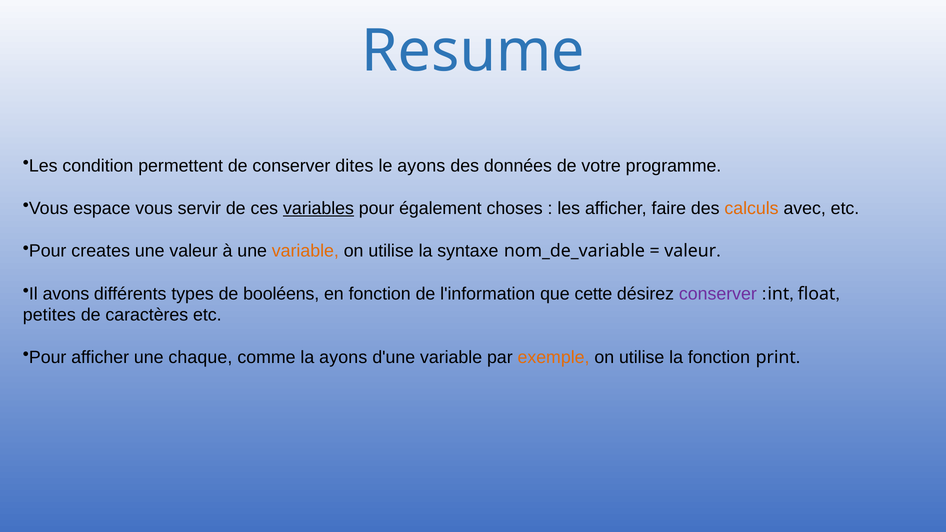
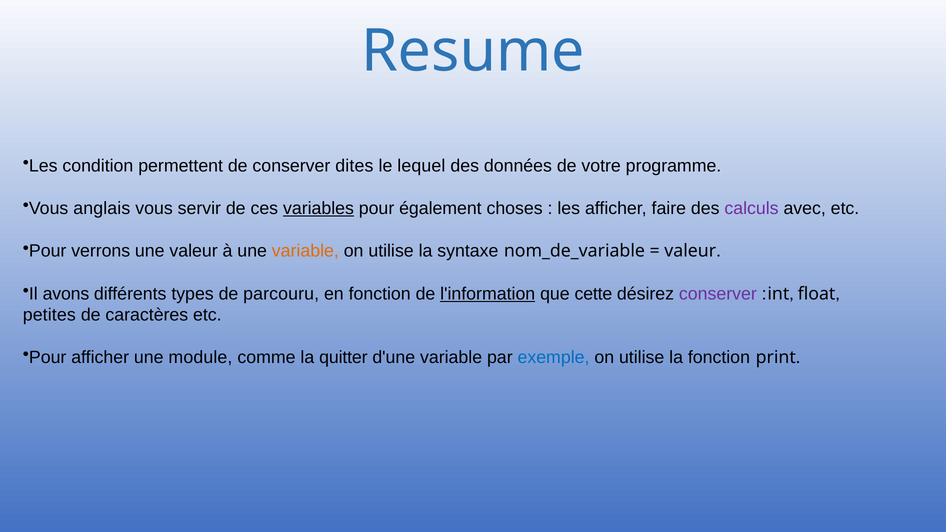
le ayons: ayons -> lequel
espace: espace -> anglais
calculs colour: orange -> purple
creates: creates -> verrons
booléens: booléens -> parcouru
l'information underline: none -> present
chaque: chaque -> module
la ayons: ayons -> quitter
exemple colour: orange -> blue
